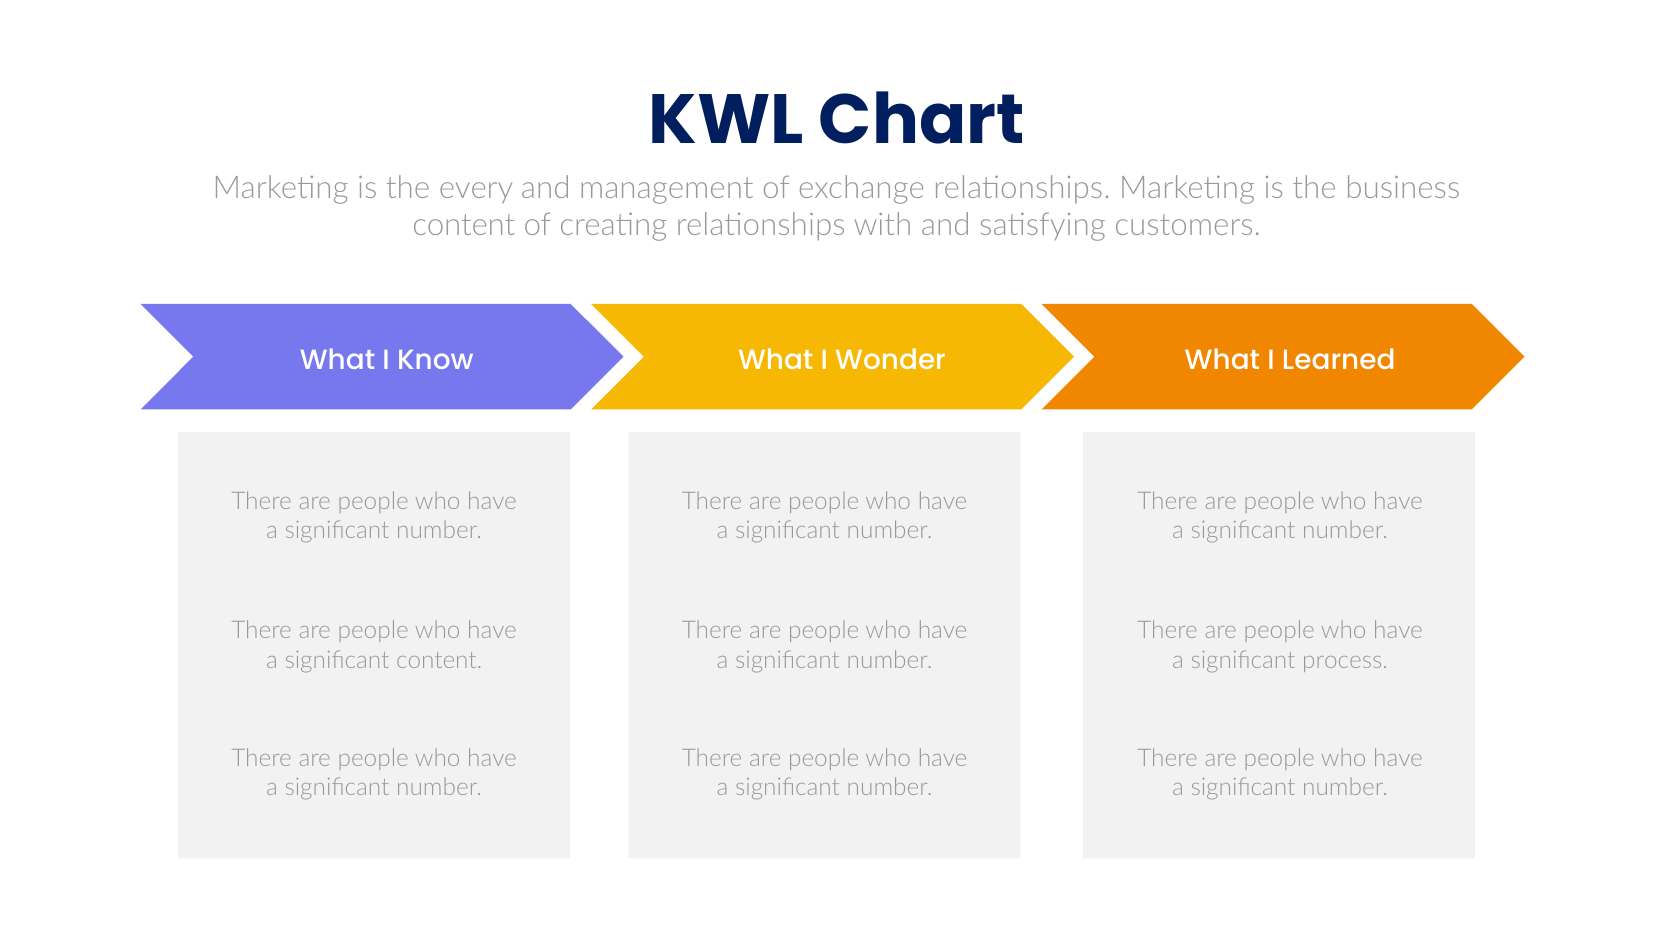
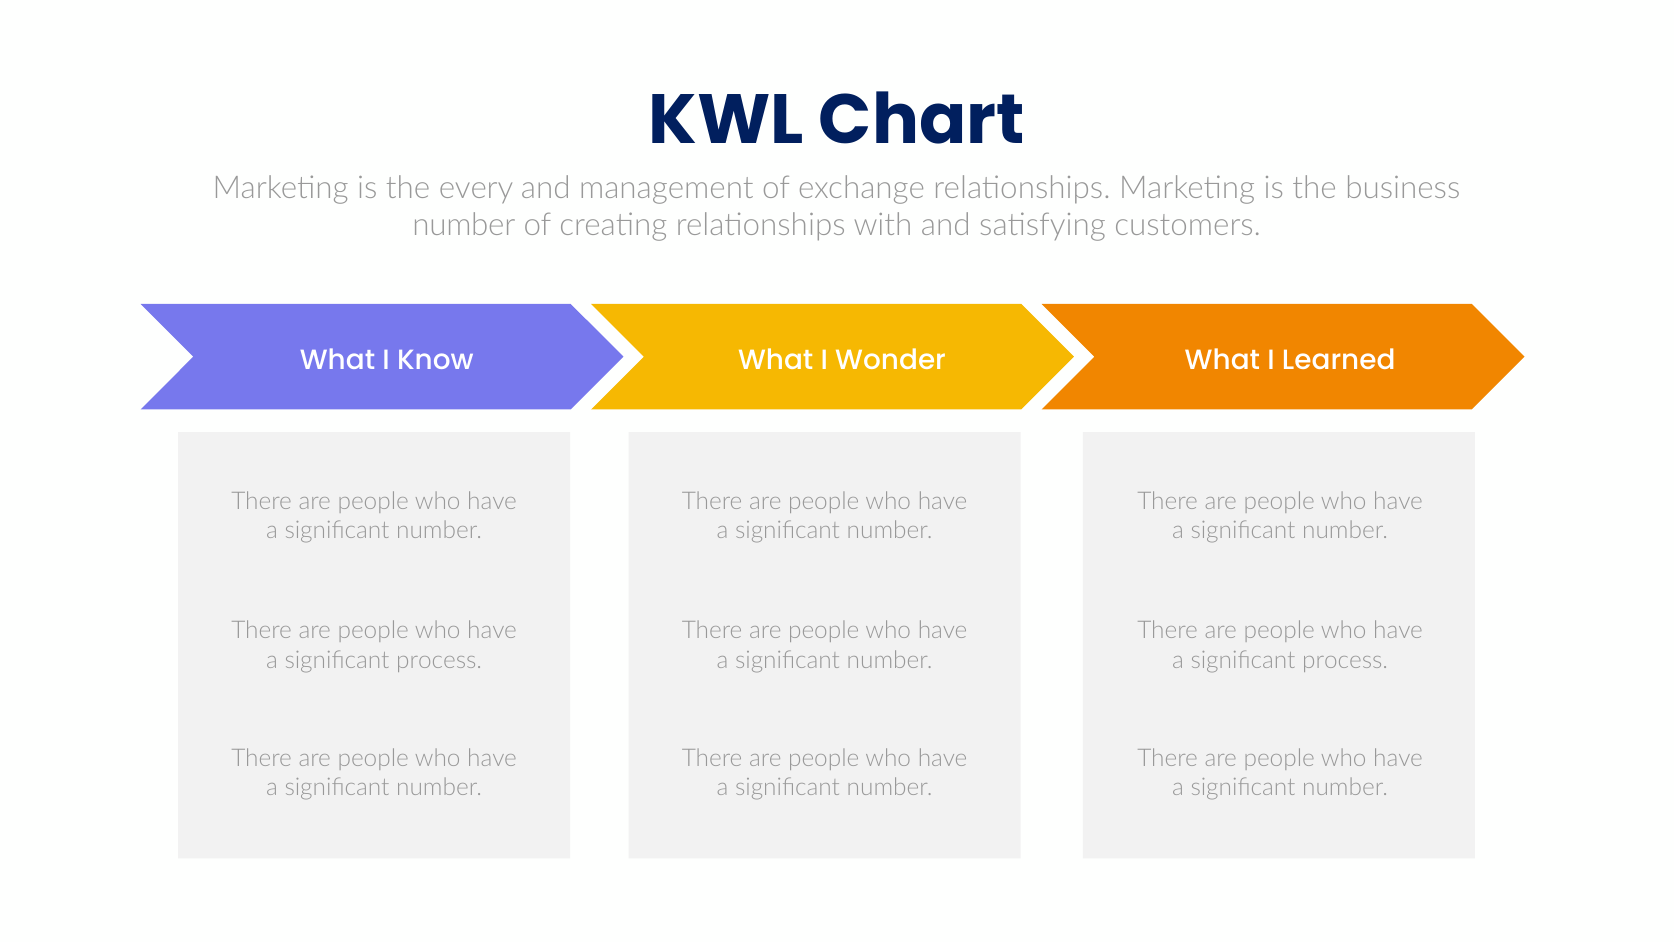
content at (464, 225): content -> number
content at (439, 660): content -> process
